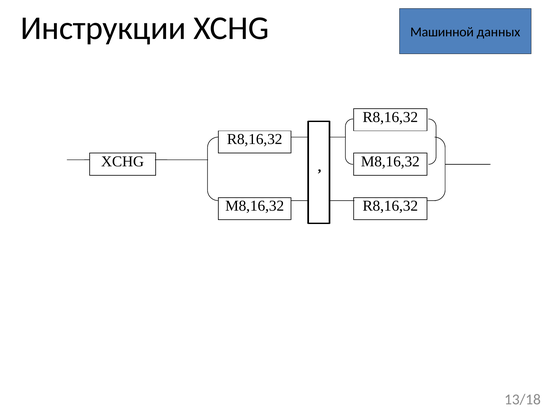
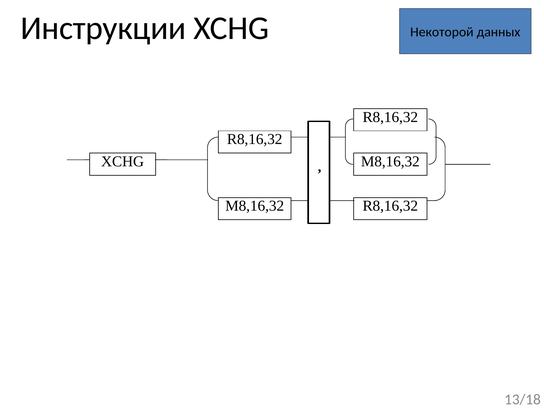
Машинной: Машинной -> Некоторой
